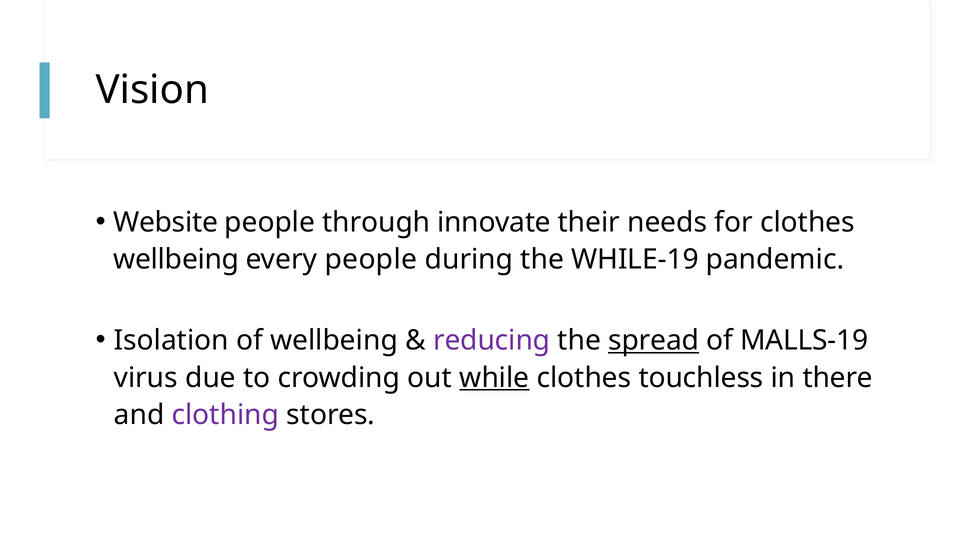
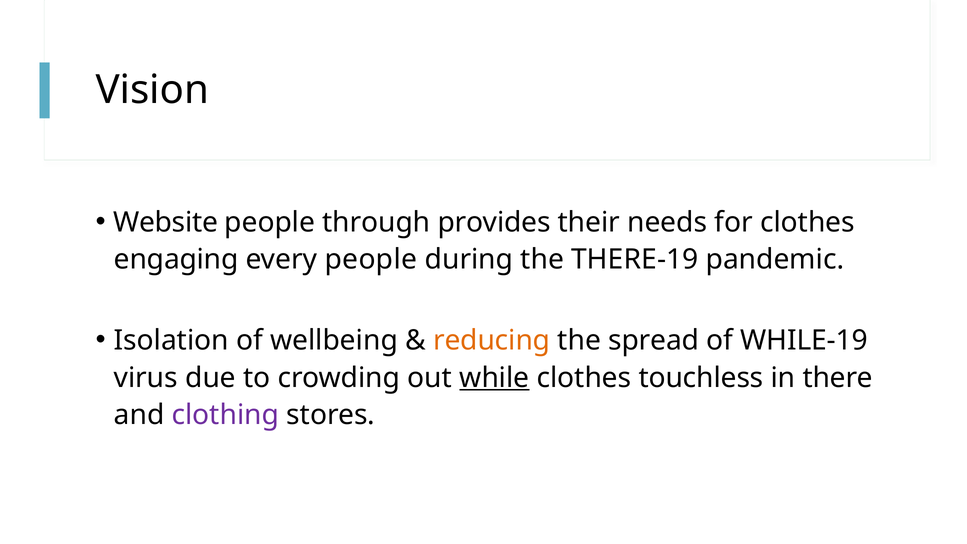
innovate: innovate -> provides
wellbeing at (176, 260): wellbeing -> engaging
WHILE-19: WHILE-19 -> THERE-19
reducing colour: purple -> orange
spread underline: present -> none
MALLS-19: MALLS-19 -> WHILE-19
